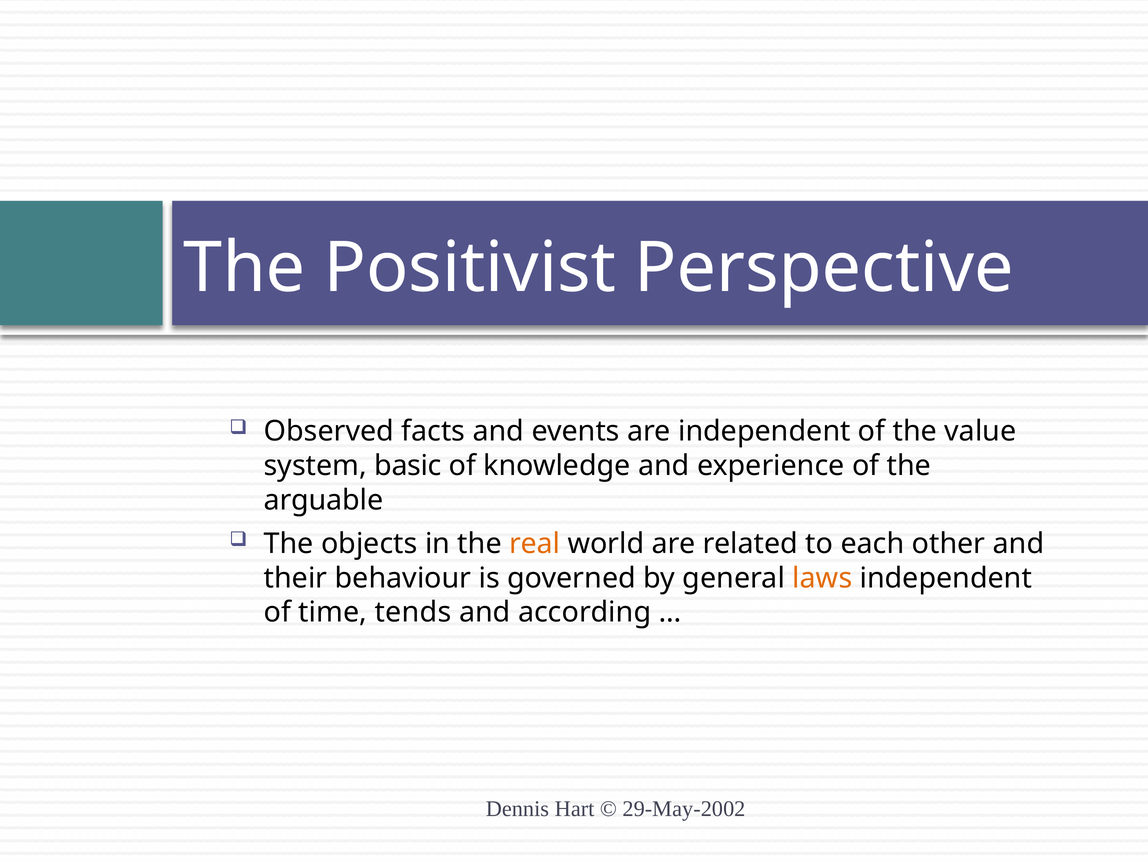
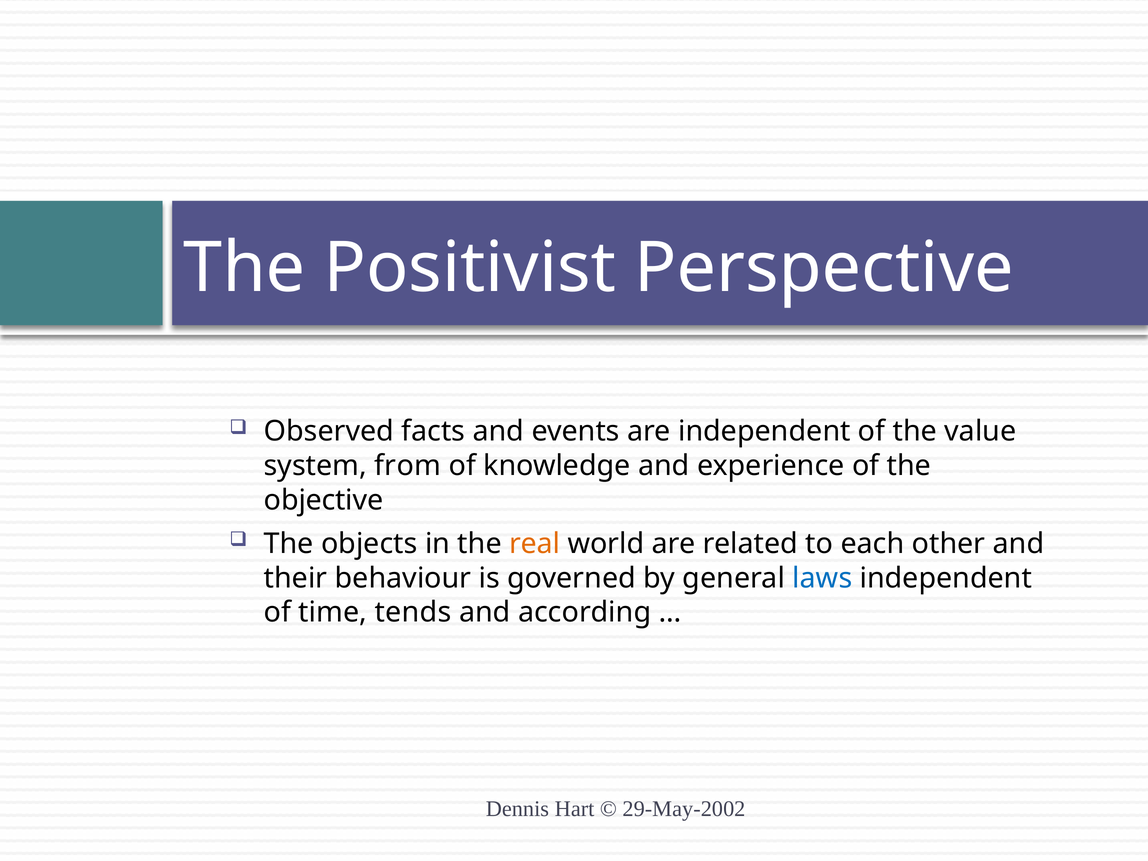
basic: basic -> from
arguable: arguable -> objective
laws colour: orange -> blue
